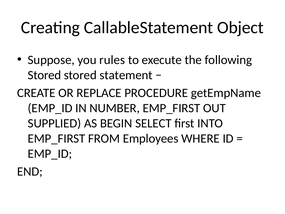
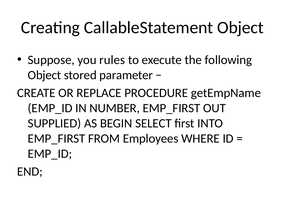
Stored at (44, 75): Stored -> Object
statement: statement -> parameter
